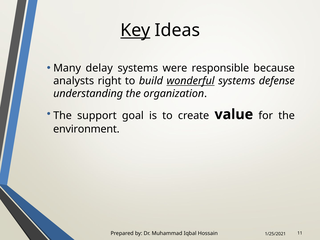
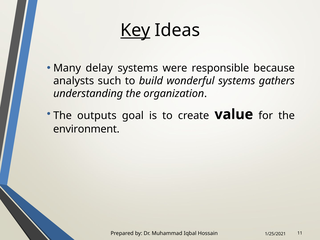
right: right -> such
wonderful underline: present -> none
defense: defense -> gathers
support: support -> outputs
